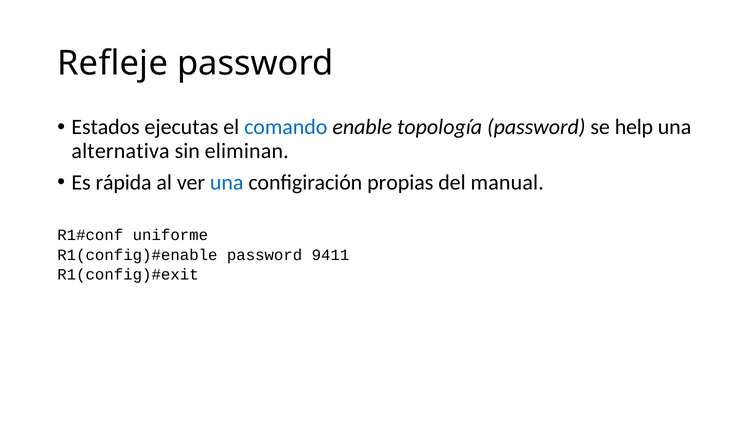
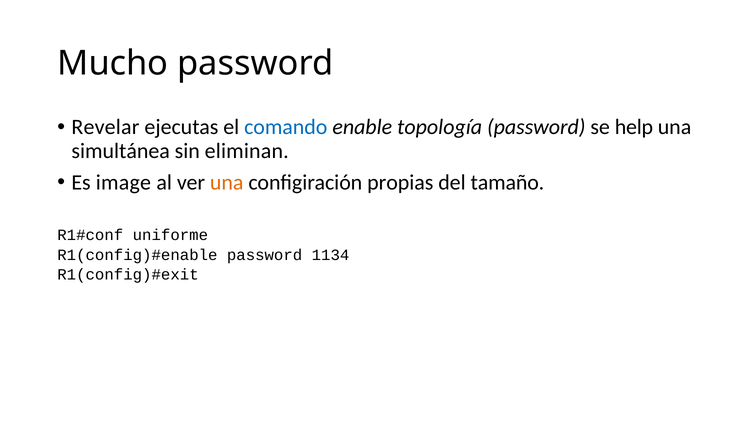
Refleje: Refleje -> Mucho
Estados: Estados -> Revelar
alternativa: alternativa -> simultánea
rápida: rápida -> image
una at (227, 182) colour: blue -> orange
manual: manual -> tamaño
9411: 9411 -> 1134
